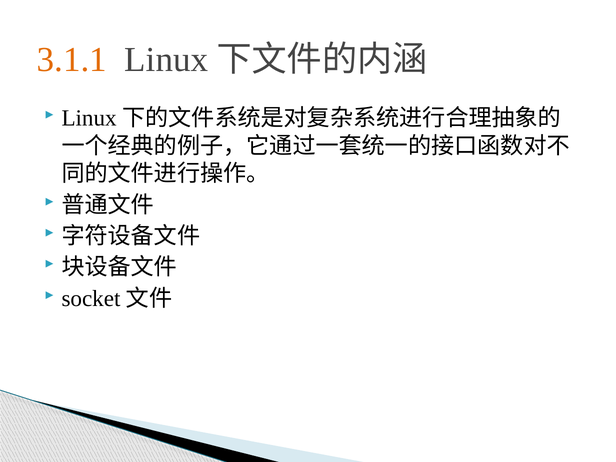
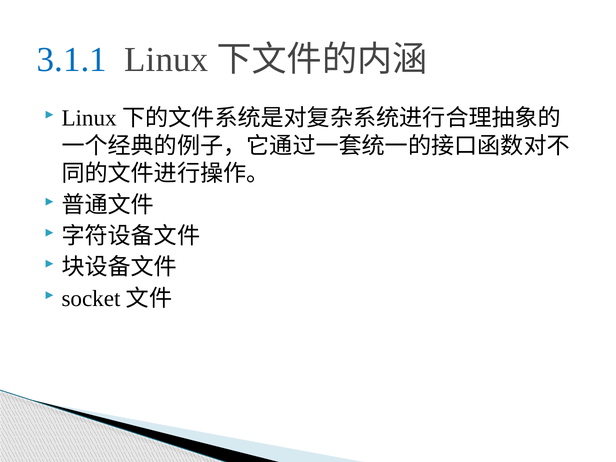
3.1.1 colour: orange -> blue
